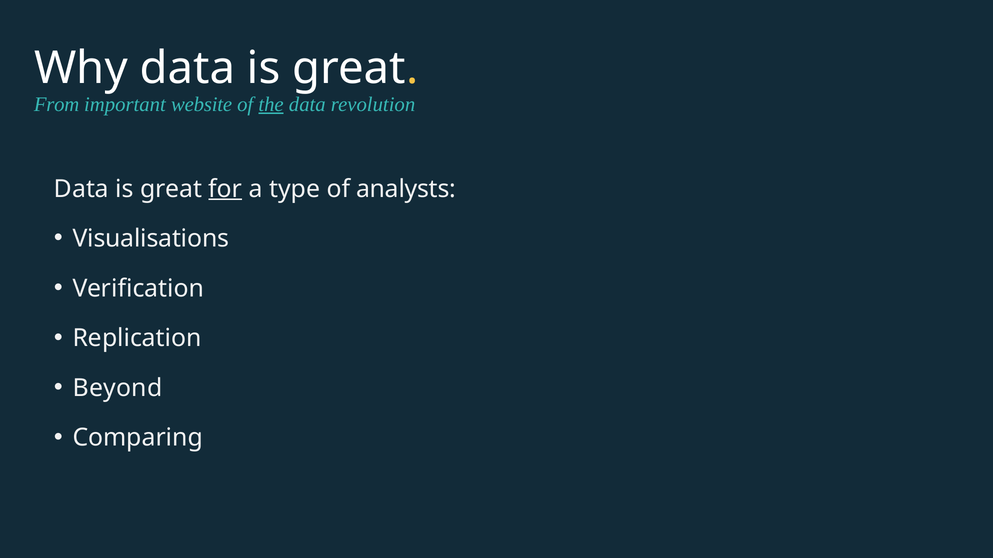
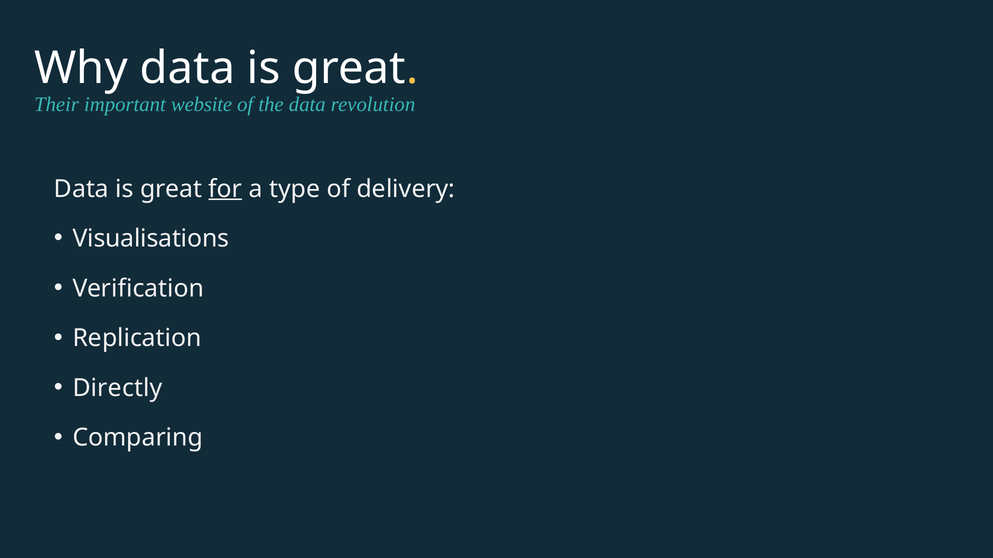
From: From -> Their
the underline: present -> none
analysts: analysts -> delivery
Beyond: Beyond -> Directly
